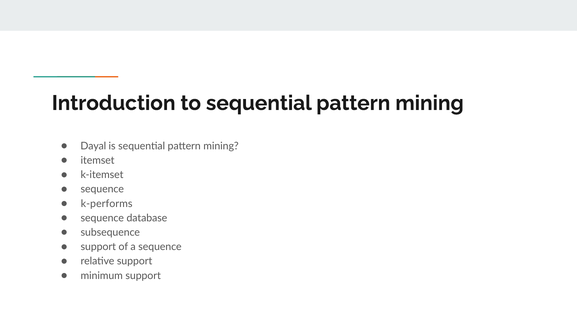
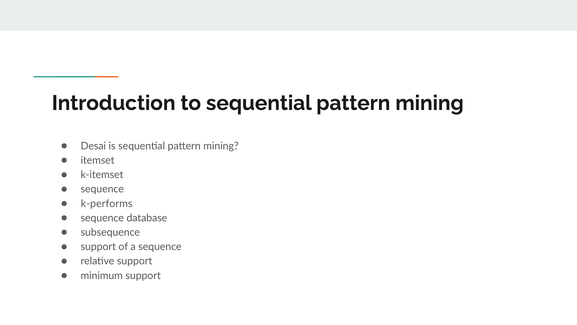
Dayal: Dayal -> Desai
